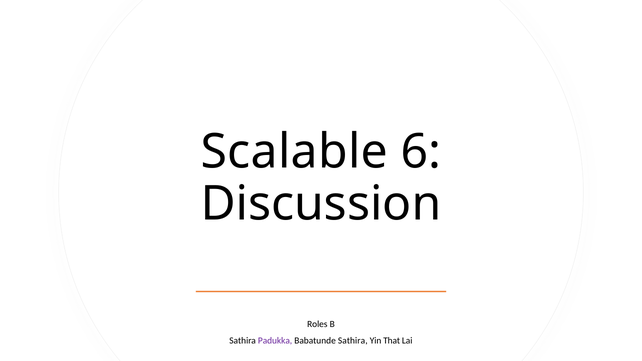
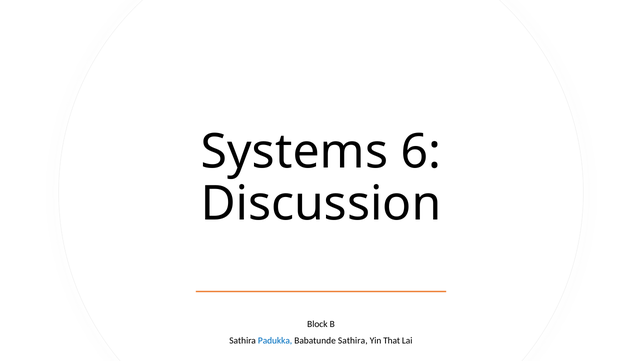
Scalable: Scalable -> Systems
Roles: Roles -> Block
Padukka colour: purple -> blue
